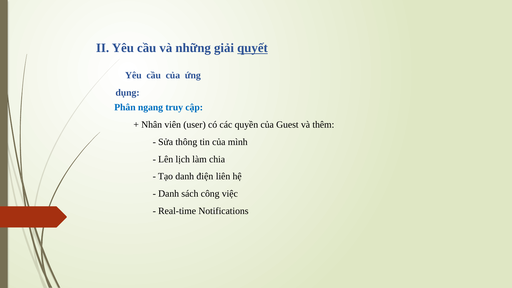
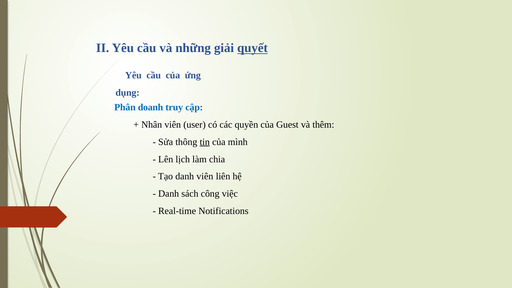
ngang: ngang -> doanh
tin underline: none -> present
danh điện: điện -> viên
